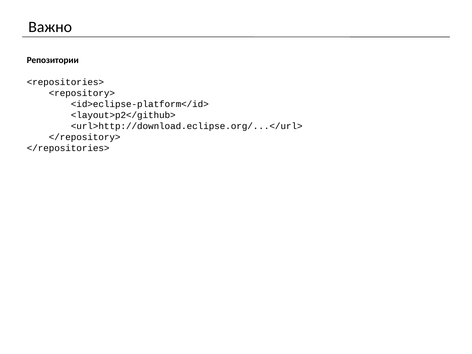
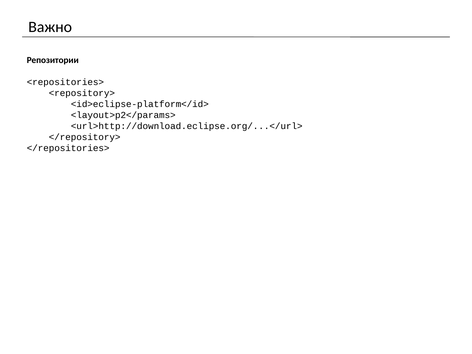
<layout>p2</github>: <layout>p2</github> -> <layout>p2</params>
